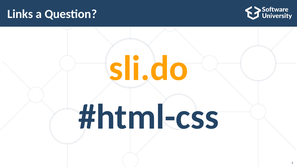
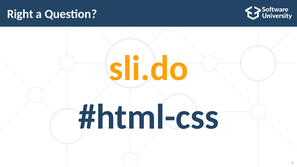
Links: Links -> Right
